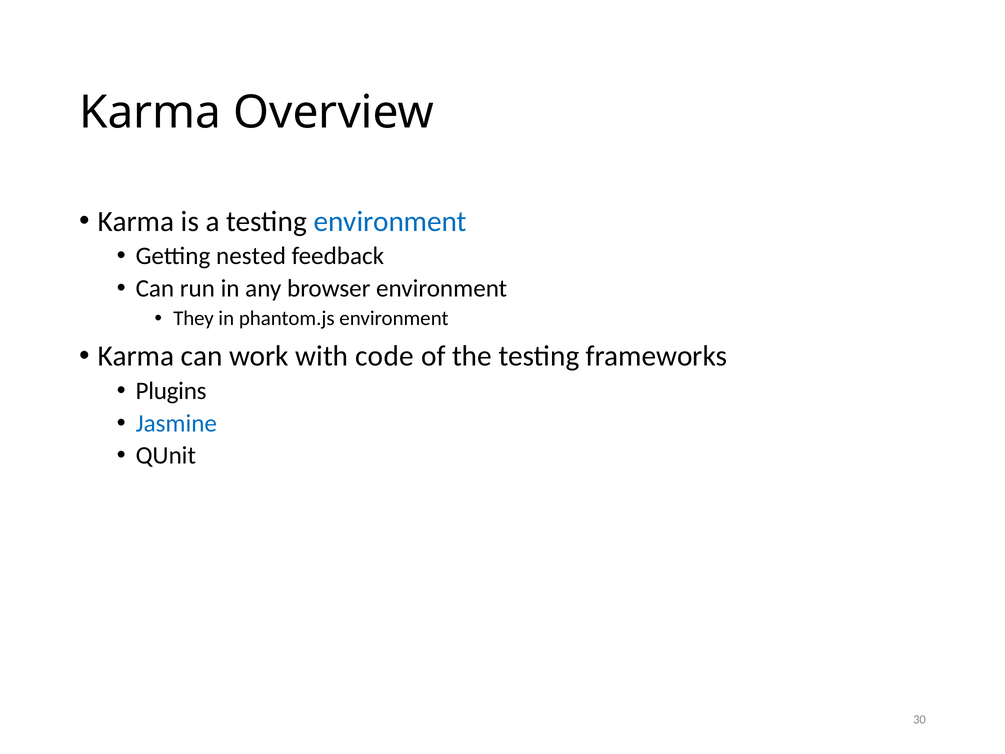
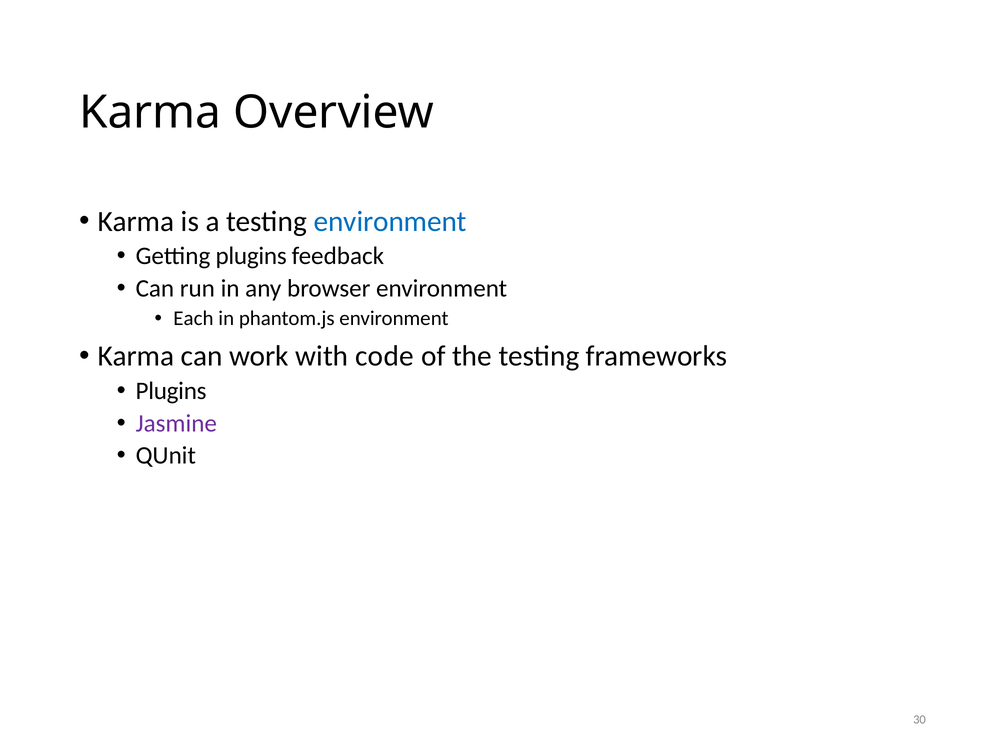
Getting nested: nested -> plugins
They: They -> Each
Jasmine colour: blue -> purple
